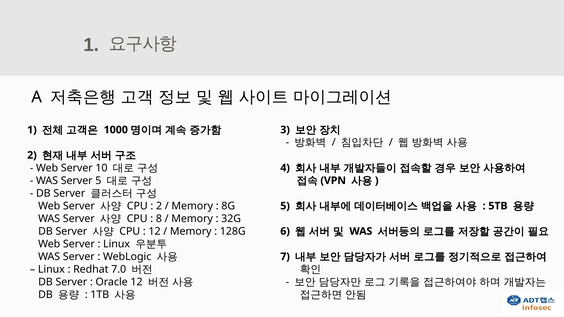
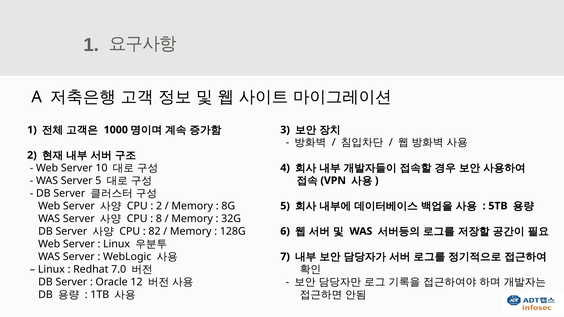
12 at (155, 231): 12 -> 82
